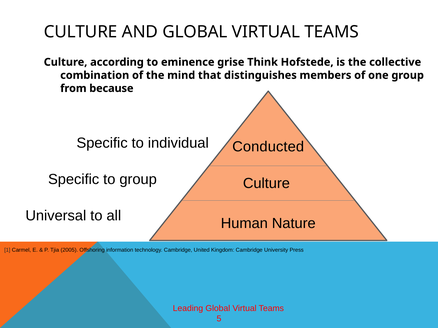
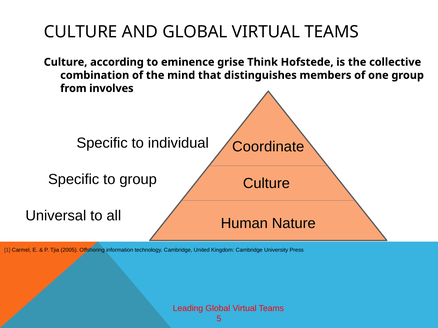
because: because -> involves
Conducted: Conducted -> Coordinate
